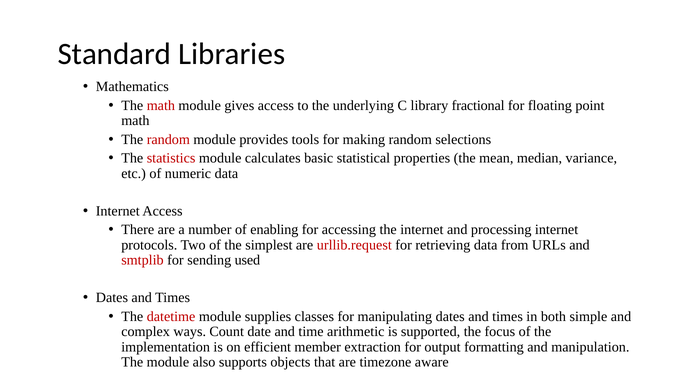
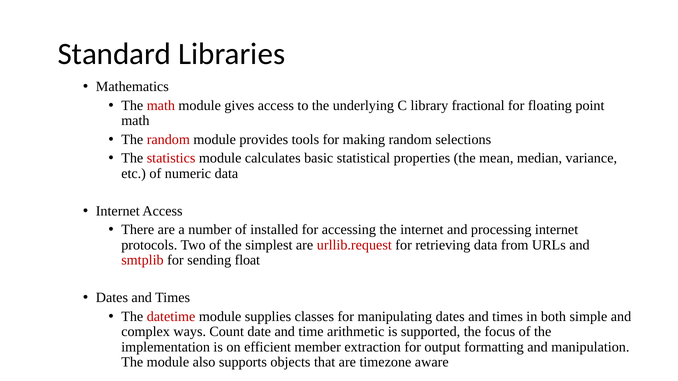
enabling: enabling -> installed
used: used -> float
